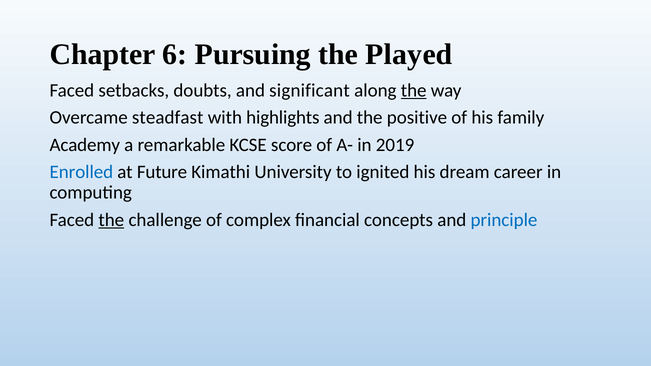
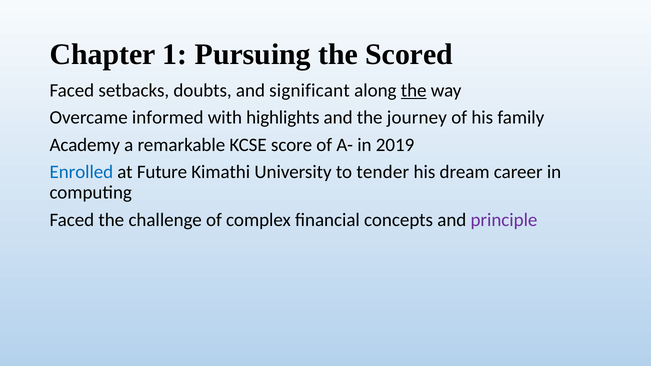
6: 6 -> 1
Played: Played -> Scored
steadfast: steadfast -> informed
positive: positive -> journey
ignited: ignited -> tender
the at (111, 220) underline: present -> none
principle colour: blue -> purple
